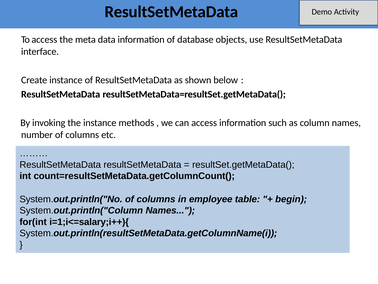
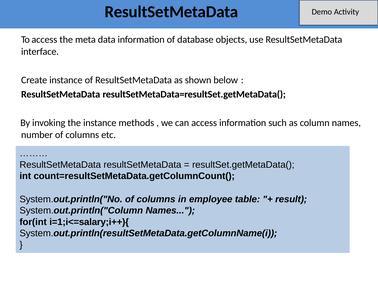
begin: begin -> result
